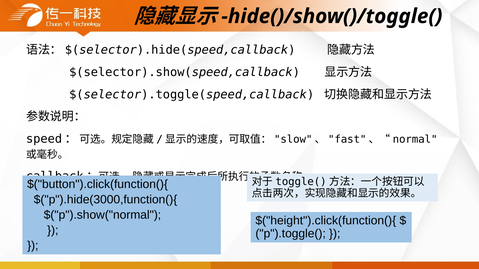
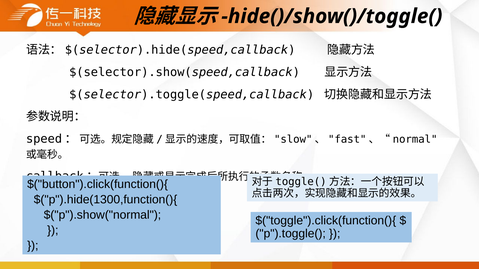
$("p").hide(3000,function(){: $("p").hide(3000,function(){ -> $("p").hide(1300,function(){
$("height").click(function(){: $("height").click(function(){ -> $("toggle").click(function(){
